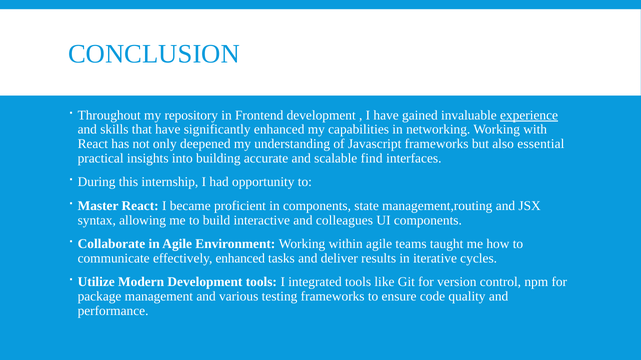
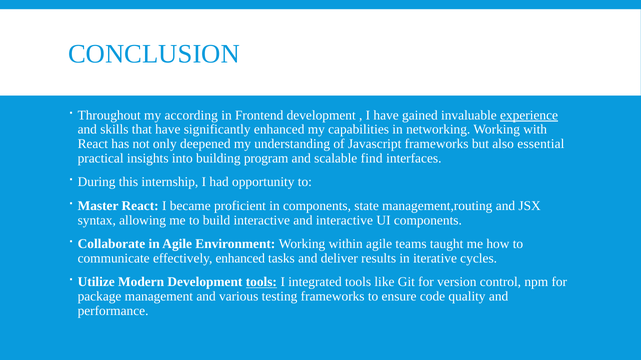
repository: repository -> according
accurate: accurate -> program
and colleagues: colleagues -> interactive
tools at (261, 283) underline: none -> present
